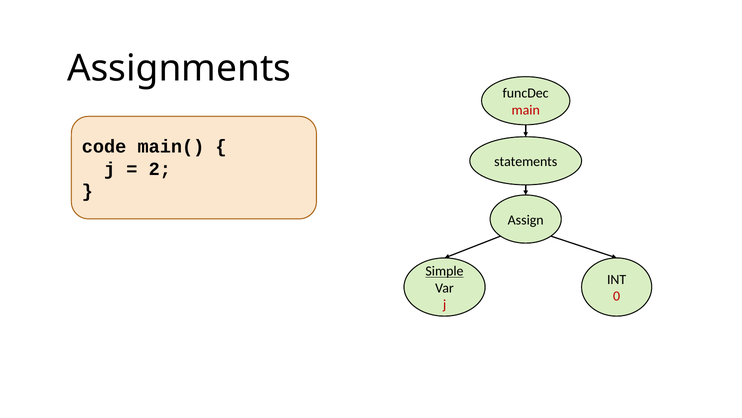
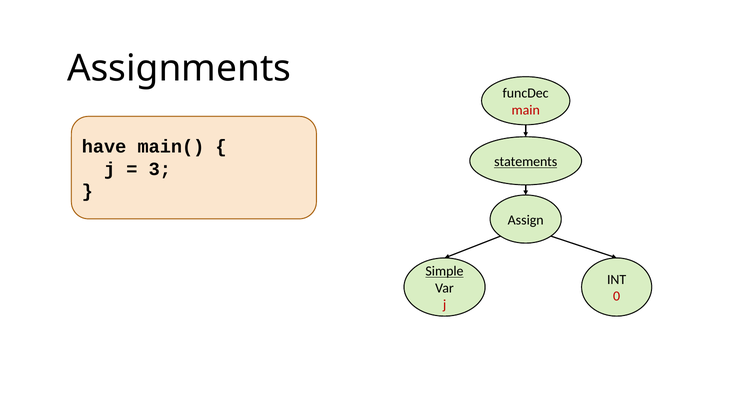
code: code -> have
statements underline: none -> present
2: 2 -> 3
